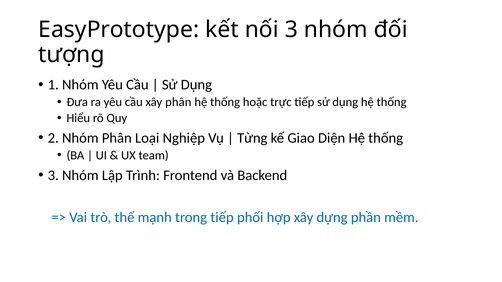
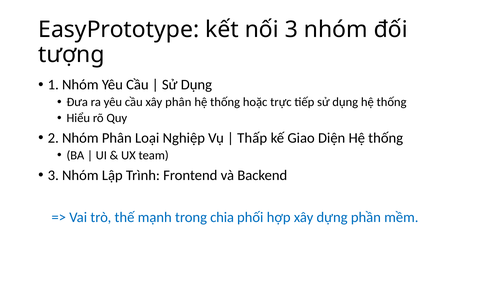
Từng: Từng -> Thấp
trong tiếp: tiếp -> chia
